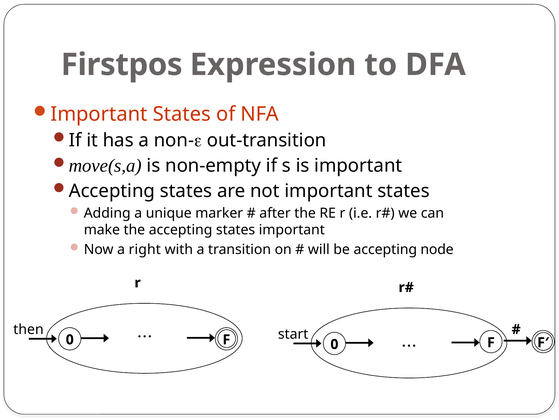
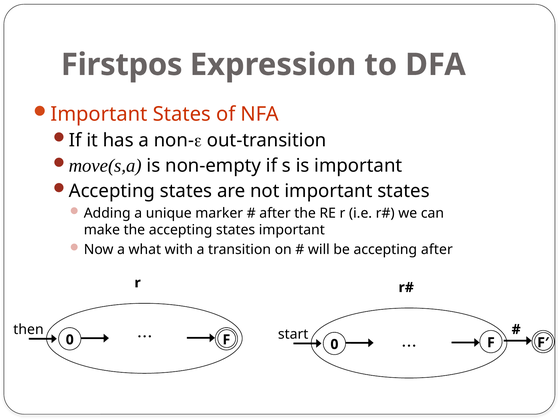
right: right -> what
accepting node: node -> after
